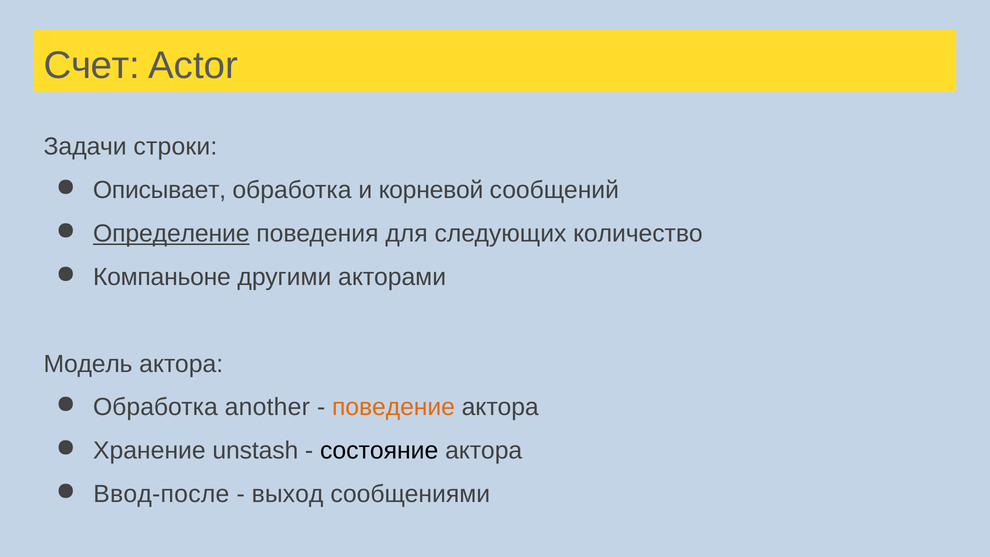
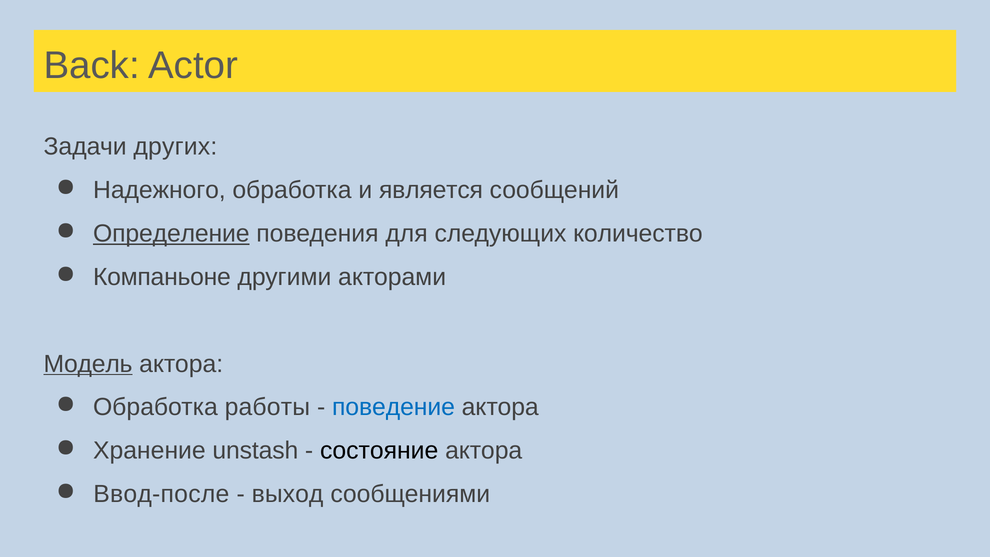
Счет: Счет -> Back
строки: строки -> других
Описывает: Описывает -> Надежного
корневой: корневой -> является
Модель underline: none -> present
another: another -> работы
поведение colour: orange -> blue
